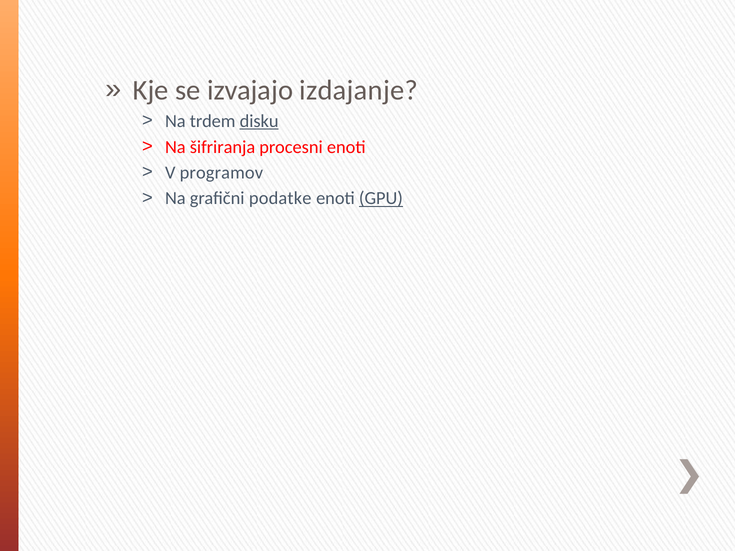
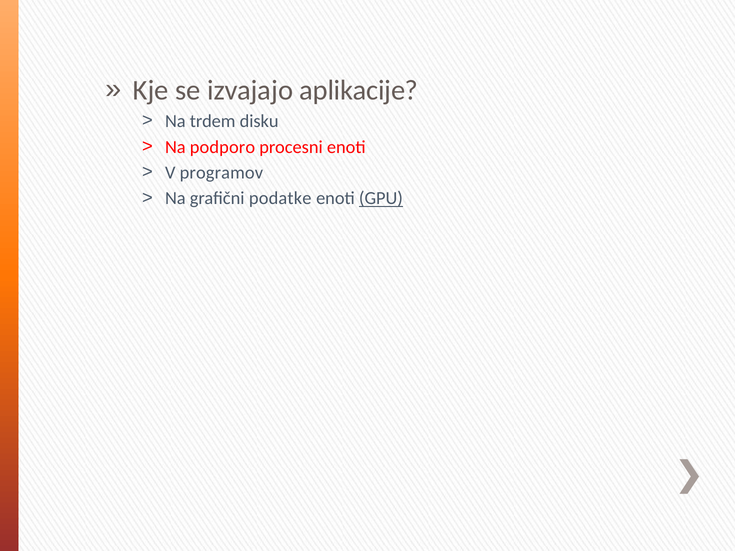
izdajanje: izdajanje -> aplikacije
disku underline: present -> none
šifriranja: šifriranja -> podporo
